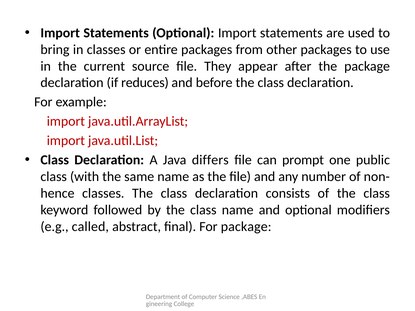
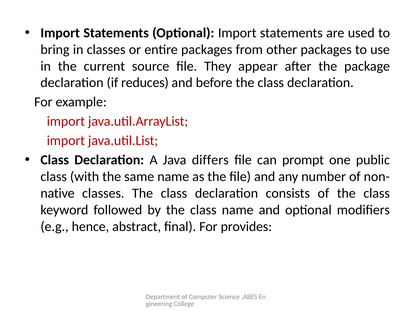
hence: hence -> native
called: called -> hence
For package: package -> provides
